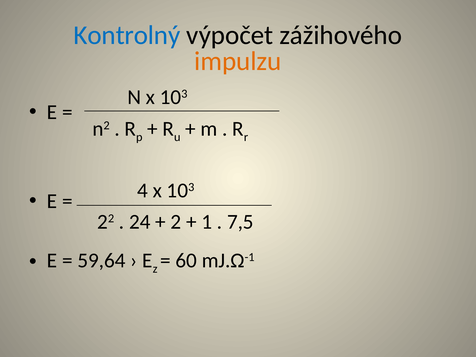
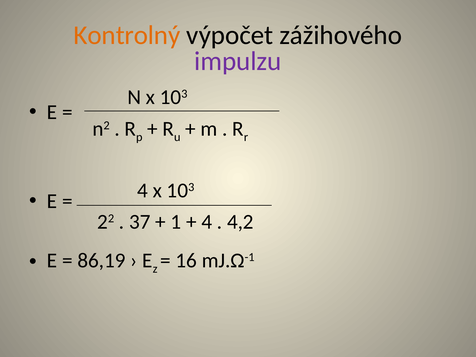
Kontrolný colour: blue -> orange
impulzu colour: orange -> purple
24: 24 -> 37
2: 2 -> 1
1 at (207, 222): 1 -> 4
7,5: 7,5 -> 4,2
59,64: 59,64 -> 86,19
60: 60 -> 16
